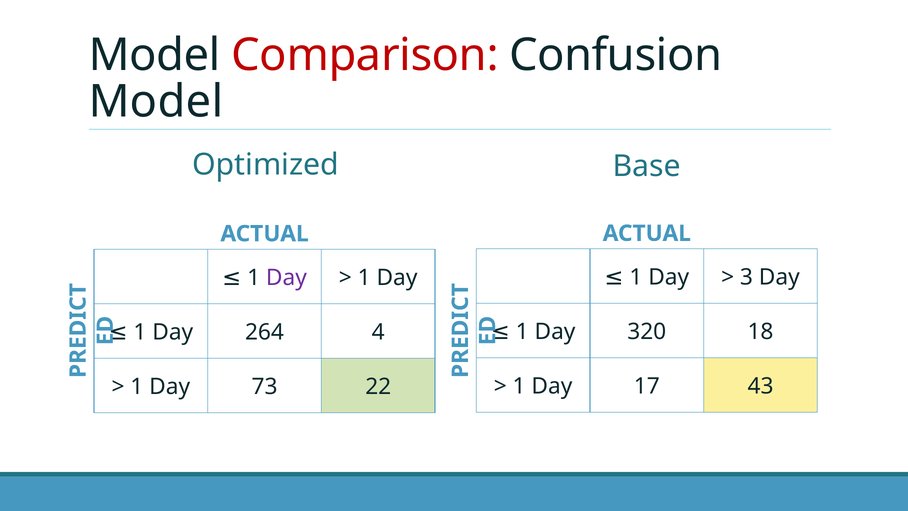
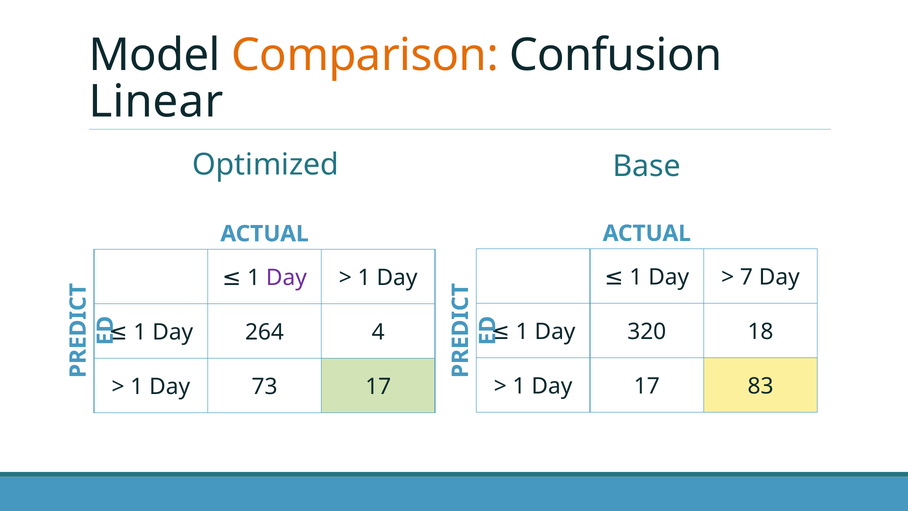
Comparison colour: red -> orange
Model at (156, 102): Model -> Linear
3: 3 -> 7
43: 43 -> 83
73 22: 22 -> 17
